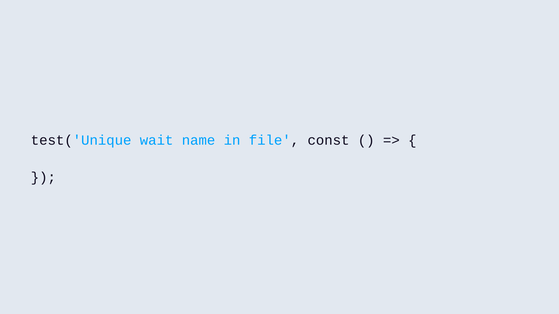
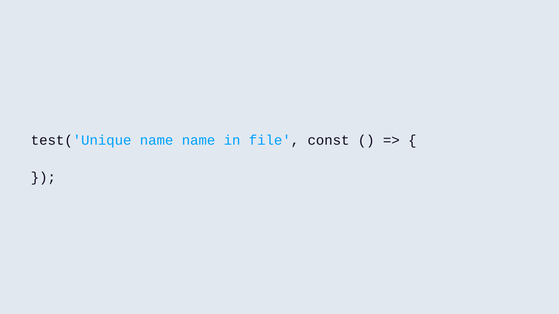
test('Unique wait: wait -> name
